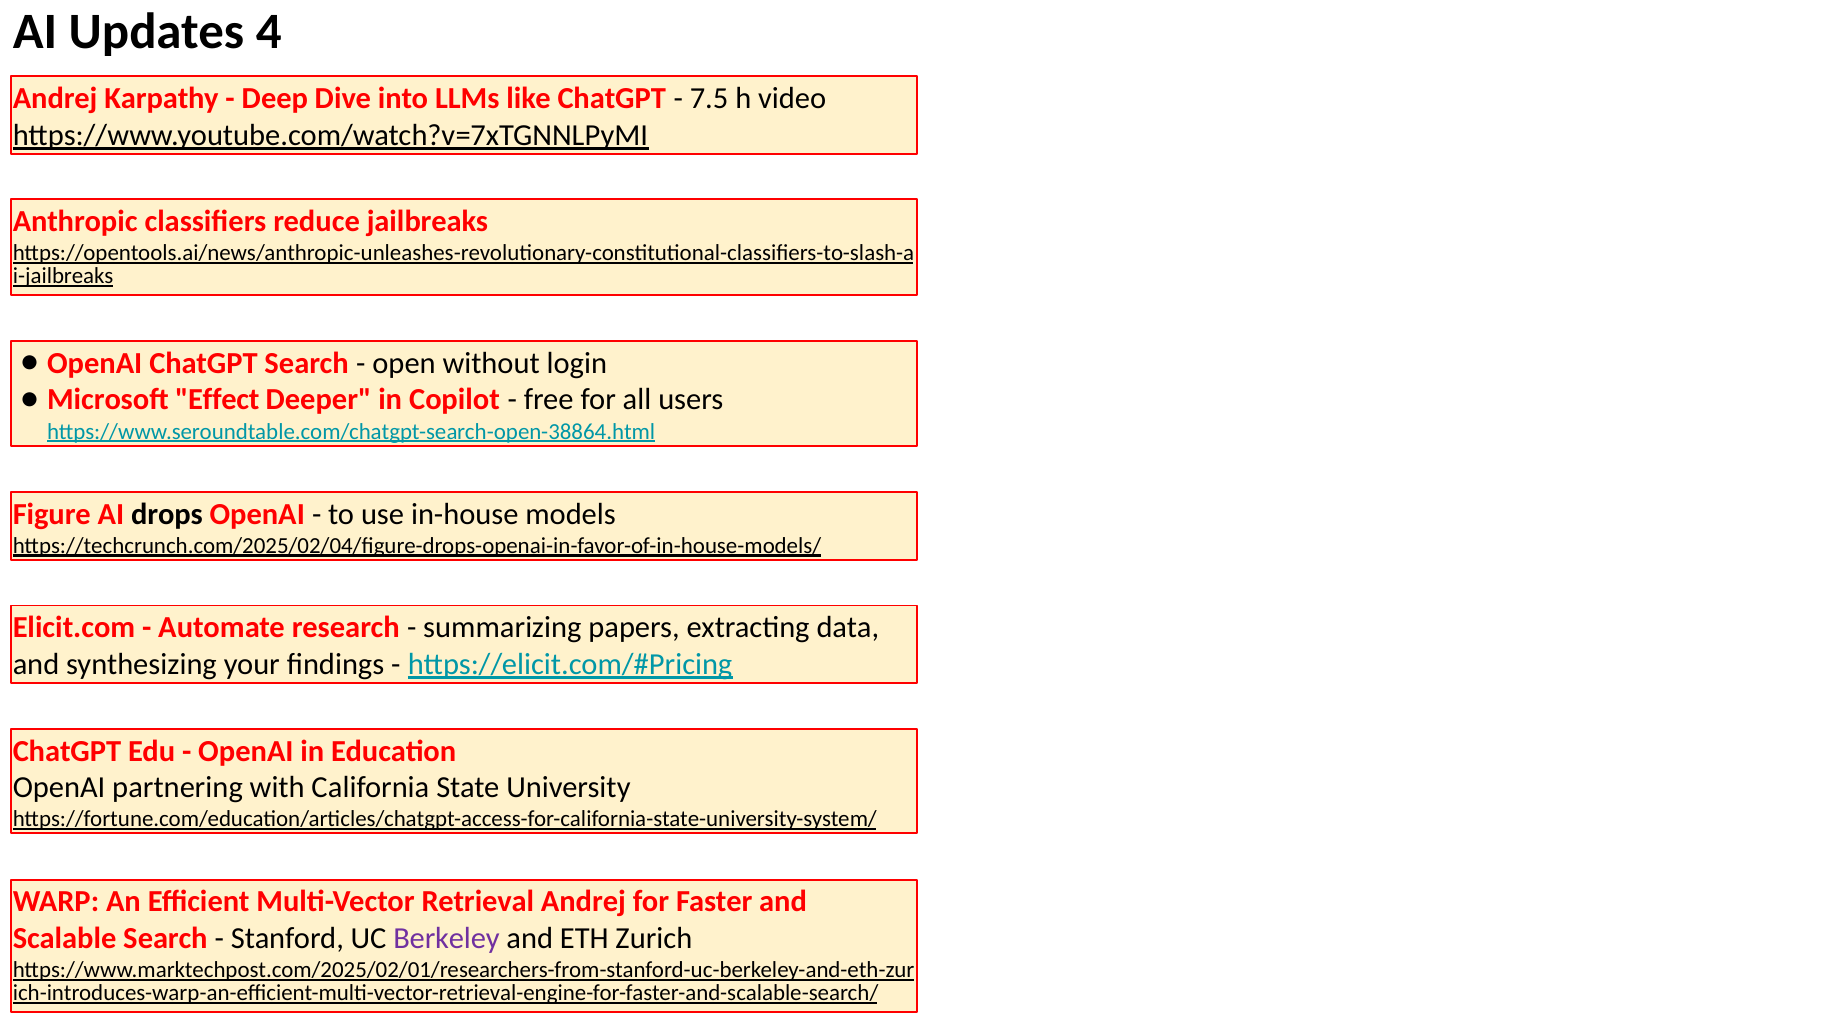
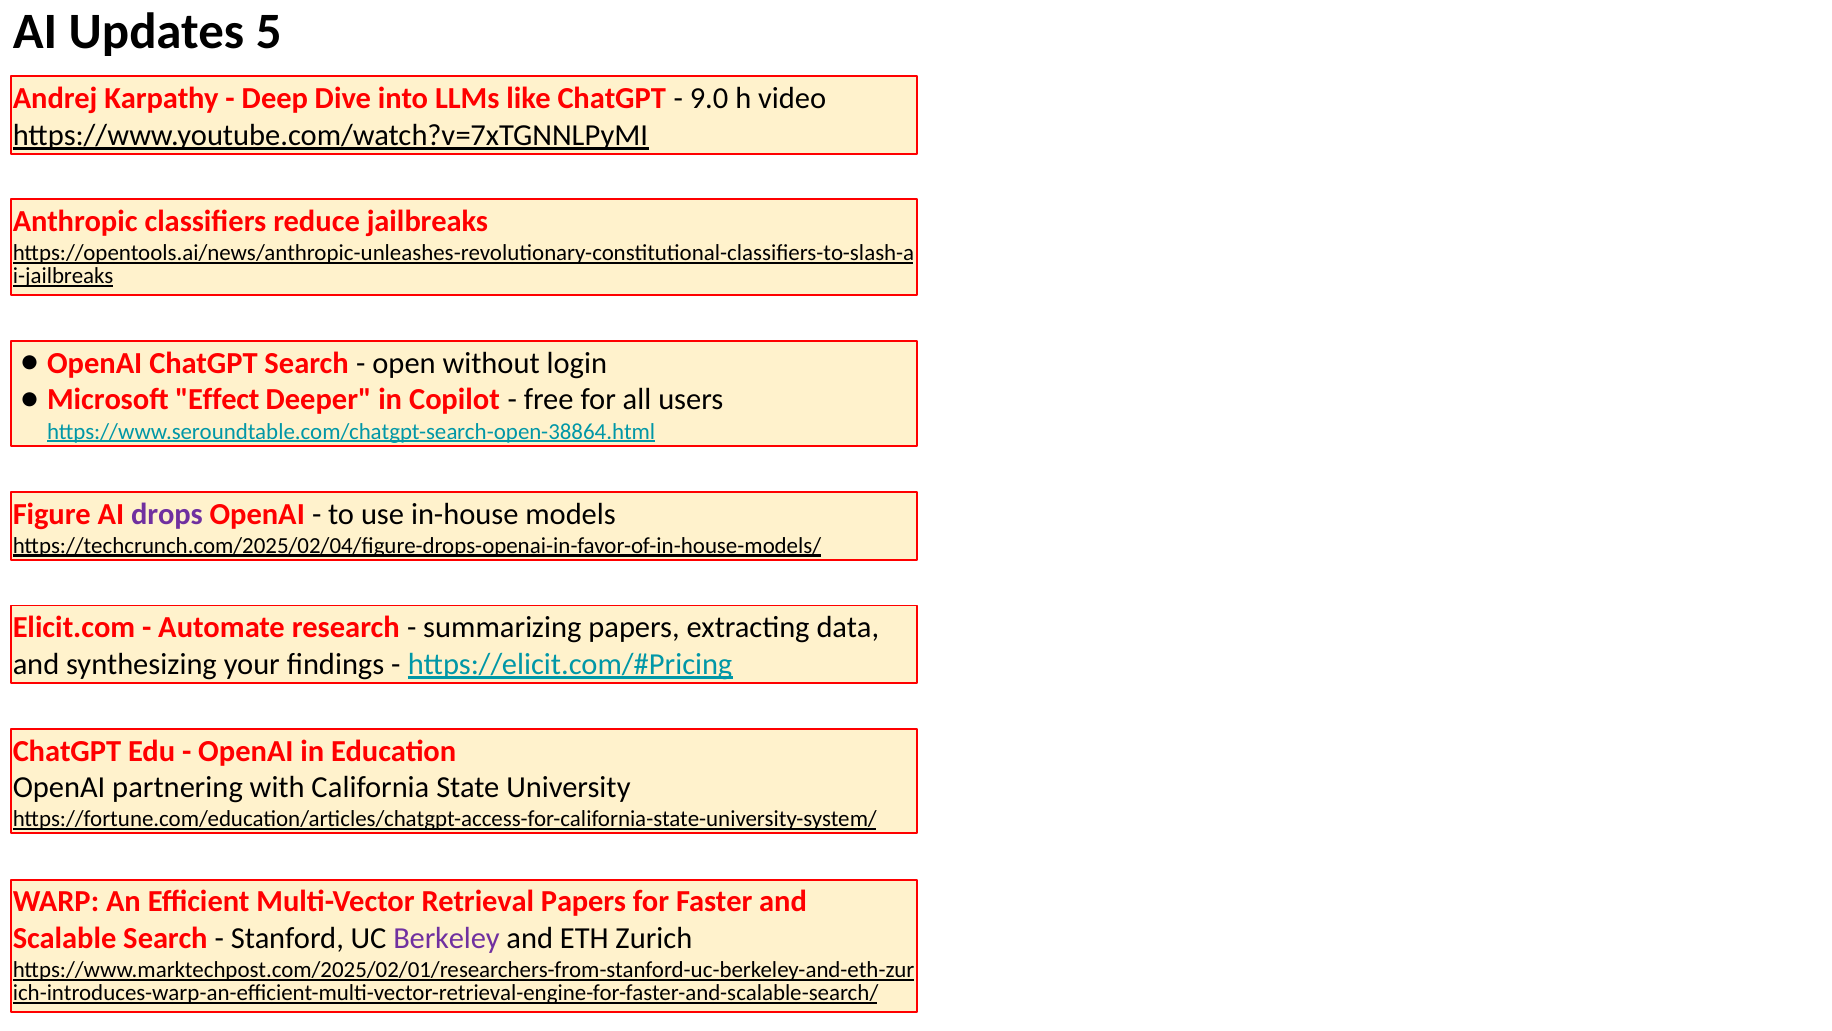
4: 4 -> 5
7.5: 7.5 -> 9.0
drops colour: black -> purple
Retrieval Andrej: Andrej -> Papers
